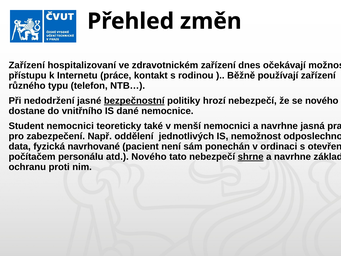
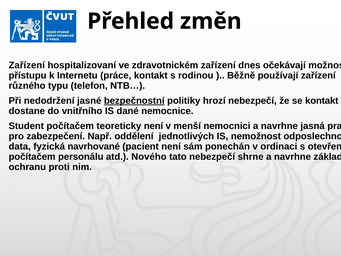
se nového: nového -> kontakt
Student nemocnici: nemocnici -> počítačem
teoreticky také: také -> není
shrne underline: present -> none
